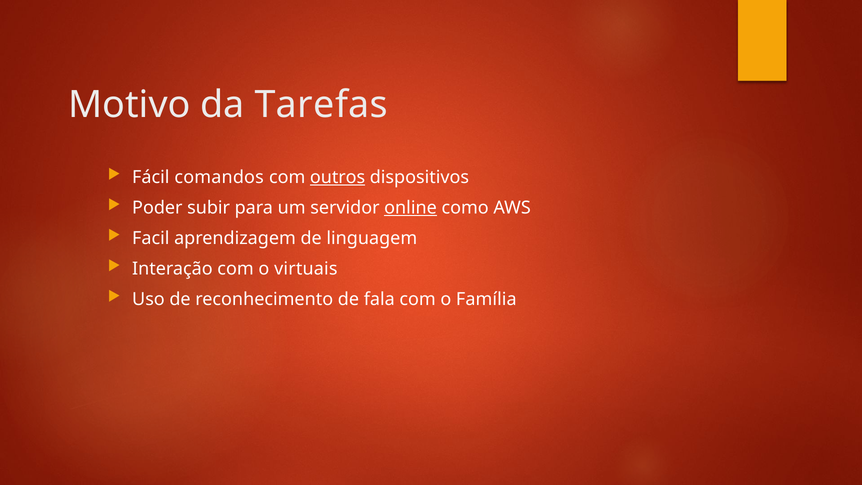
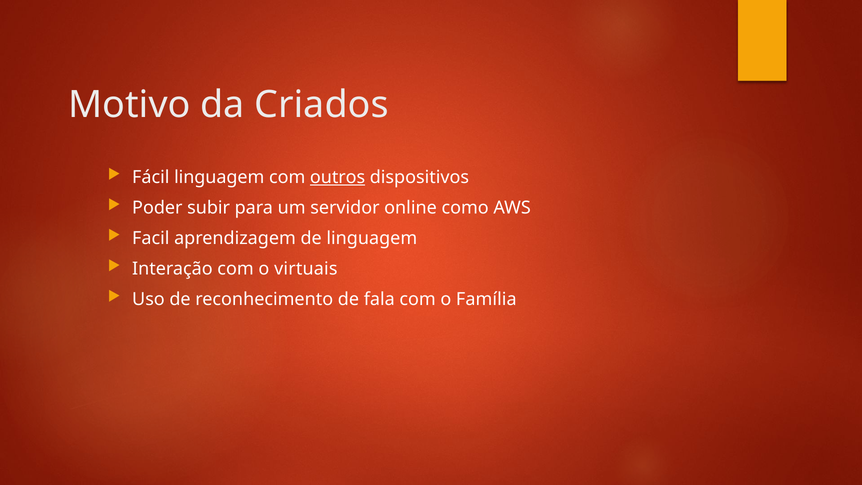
Tarefas: Tarefas -> Criados
Fácil comandos: comandos -> linguagem
online underline: present -> none
